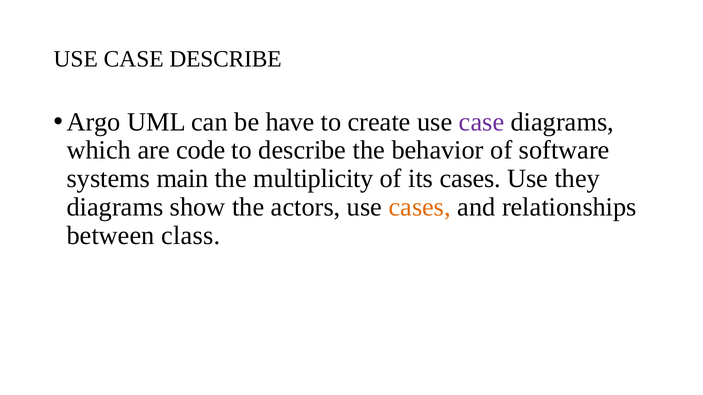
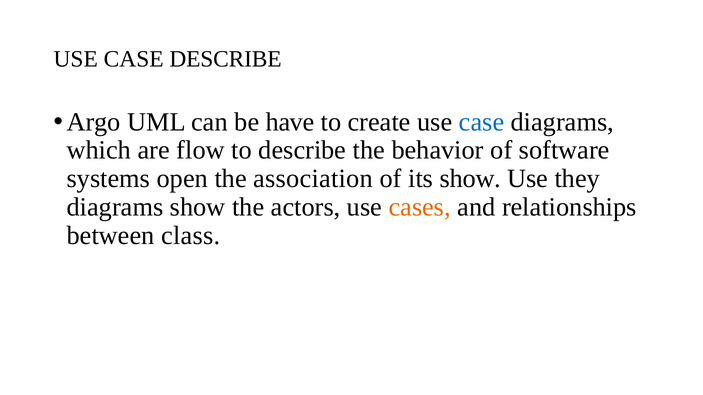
case at (482, 122) colour: purple -> blue
code: code -> flow
main: main -> open
multiplicity: multiplicity -> association
its cases: cases -> show
